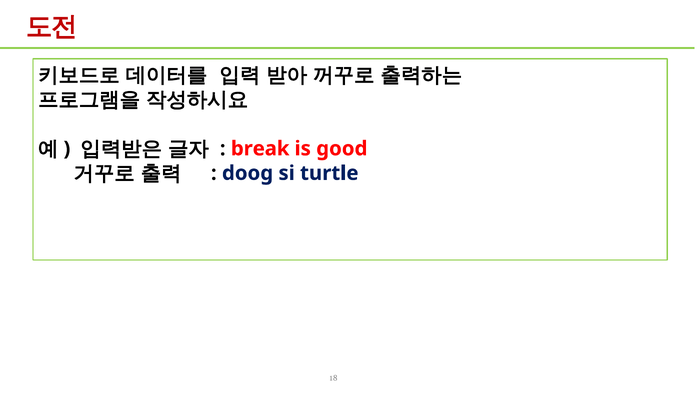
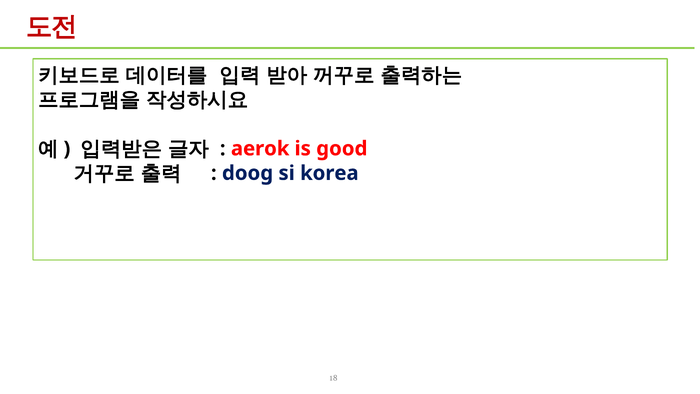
break: break -> aerok
turtle: turtle -> korea
